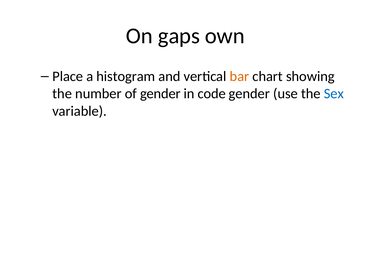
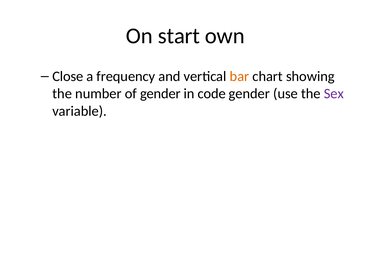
gaps: gaps -> start
Place: Place -> Close
histogram: histogram -> frequency
Sex colour: blue -> purple
